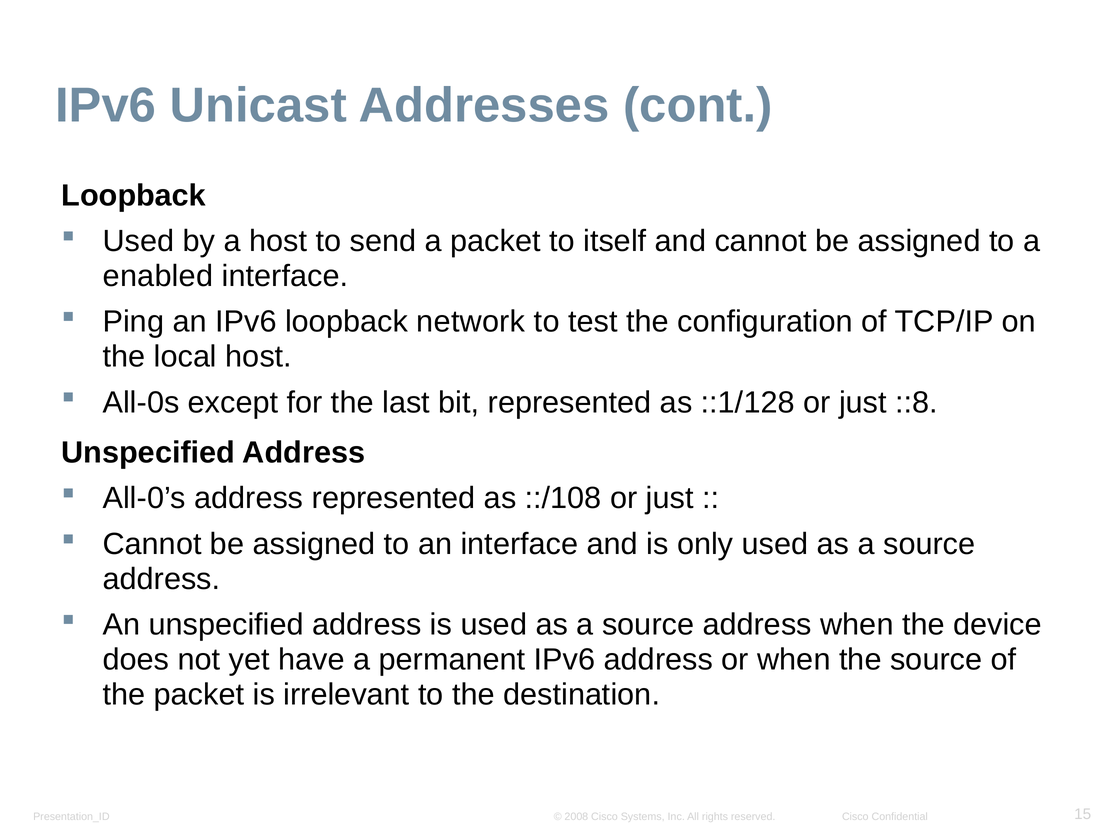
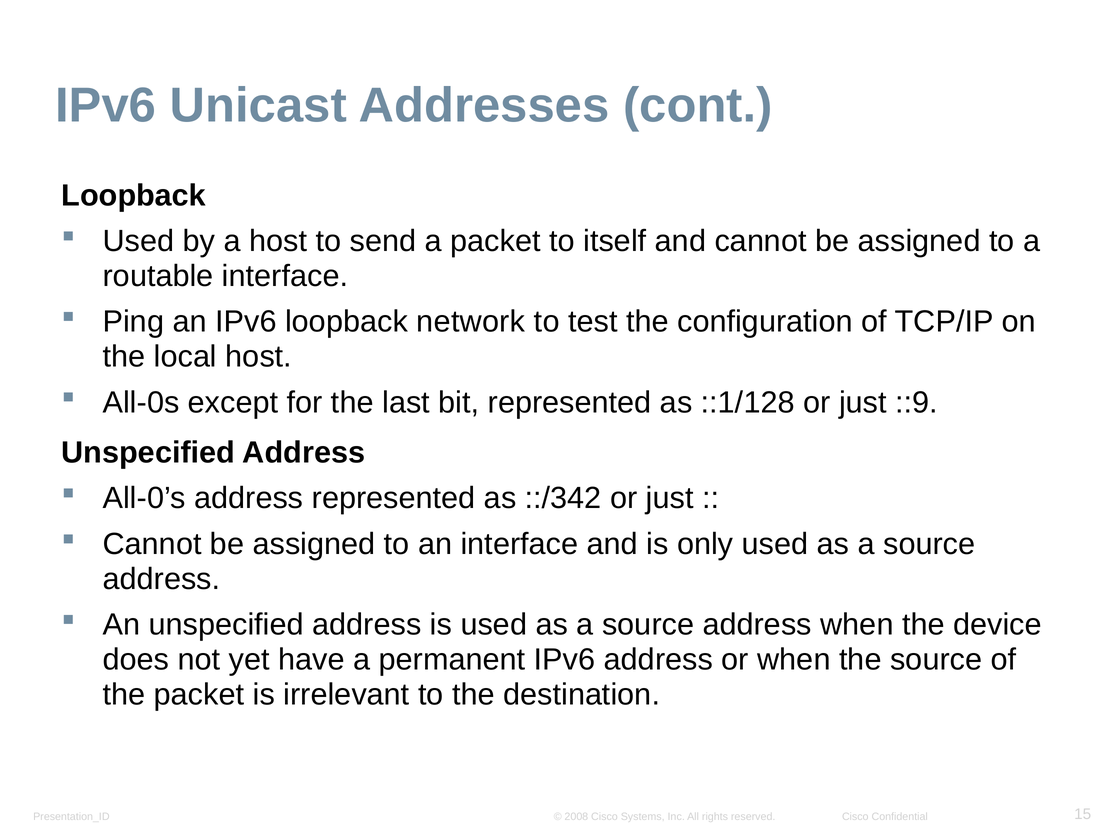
enabled: enabled -> routable
::8: ::8 -> ::9
::/108: ::/108 -> ::/342
